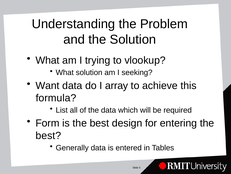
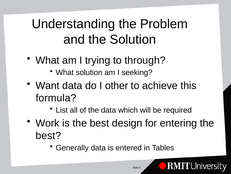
vlookup: vlookup -> through
array: array -> other
Form: Form -> Work
